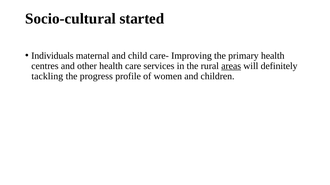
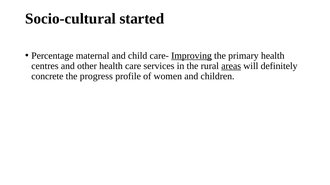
Individuals: Individuals -> Percentage
Improving underline: none -> present
tackling: tackling -> concrete
